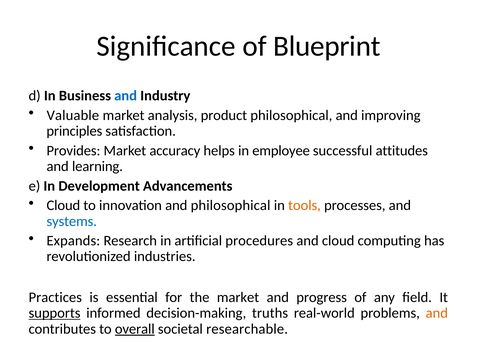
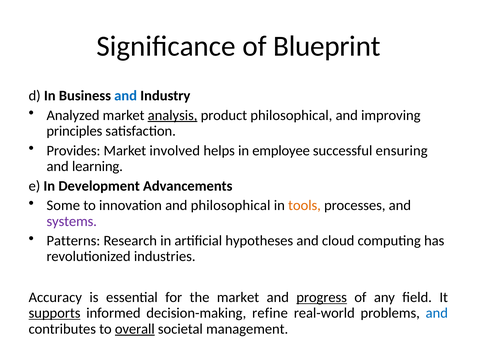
Valuable: Valuable -> Analyzed
analysis underline: none -> present
accuracy: accuracy -> involved
attitudes: attitudes -> ensuring
Cloud at (63, 205): Cloud -> Some
systems colour: blue -> purple
Expands: Expands -> Patterns
procedures: procedures -> hypotheses
Practices: Practices -> Accuracy
progress underline: none -> present
truths: truths -> refine
and at (437, 313) colour: orange -> blue
researchable: researchable -> management
